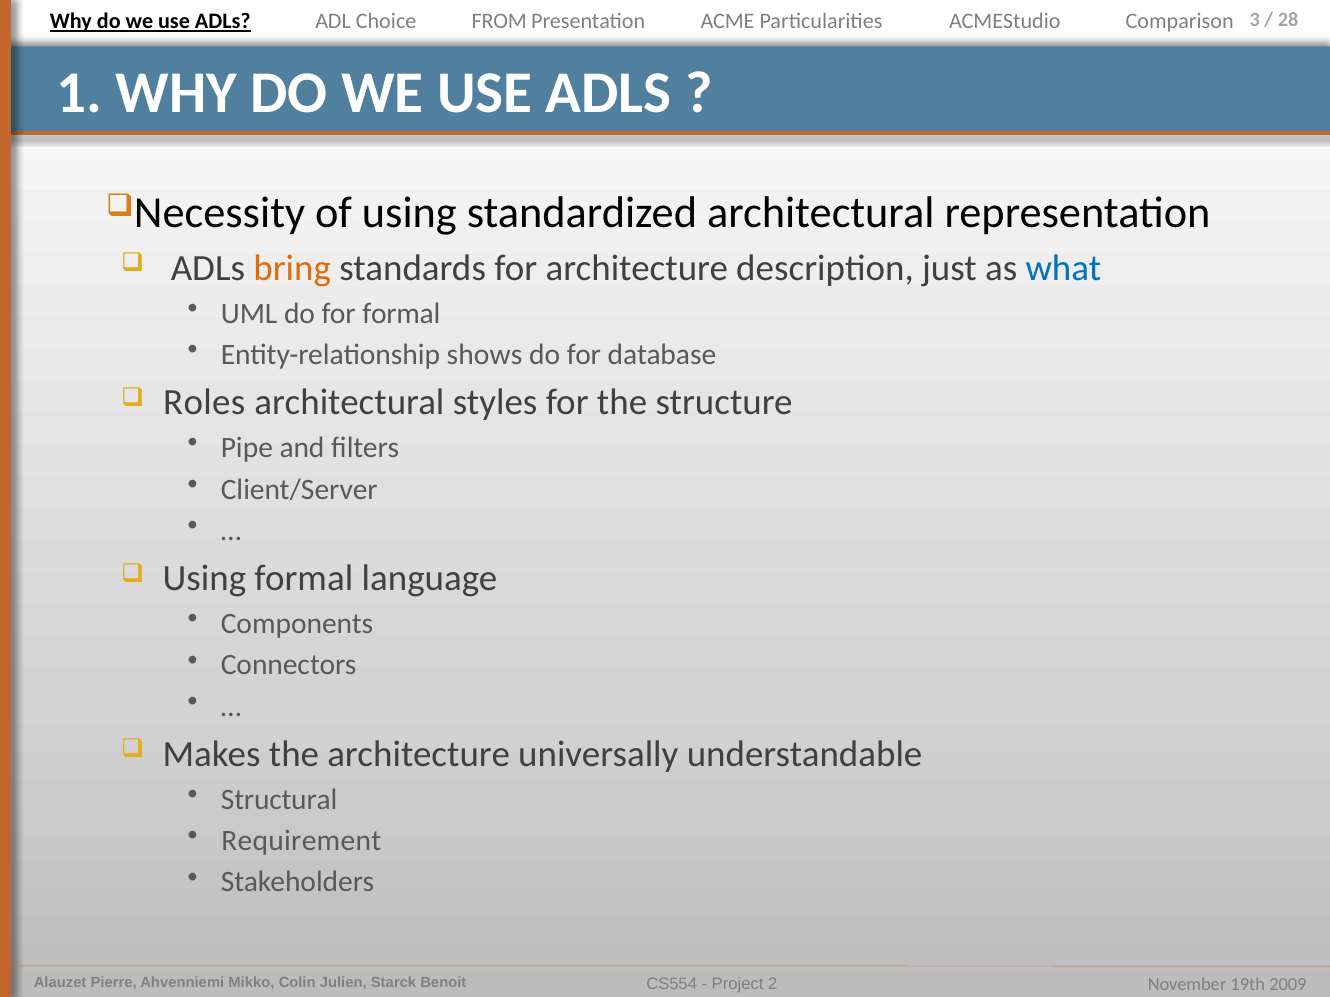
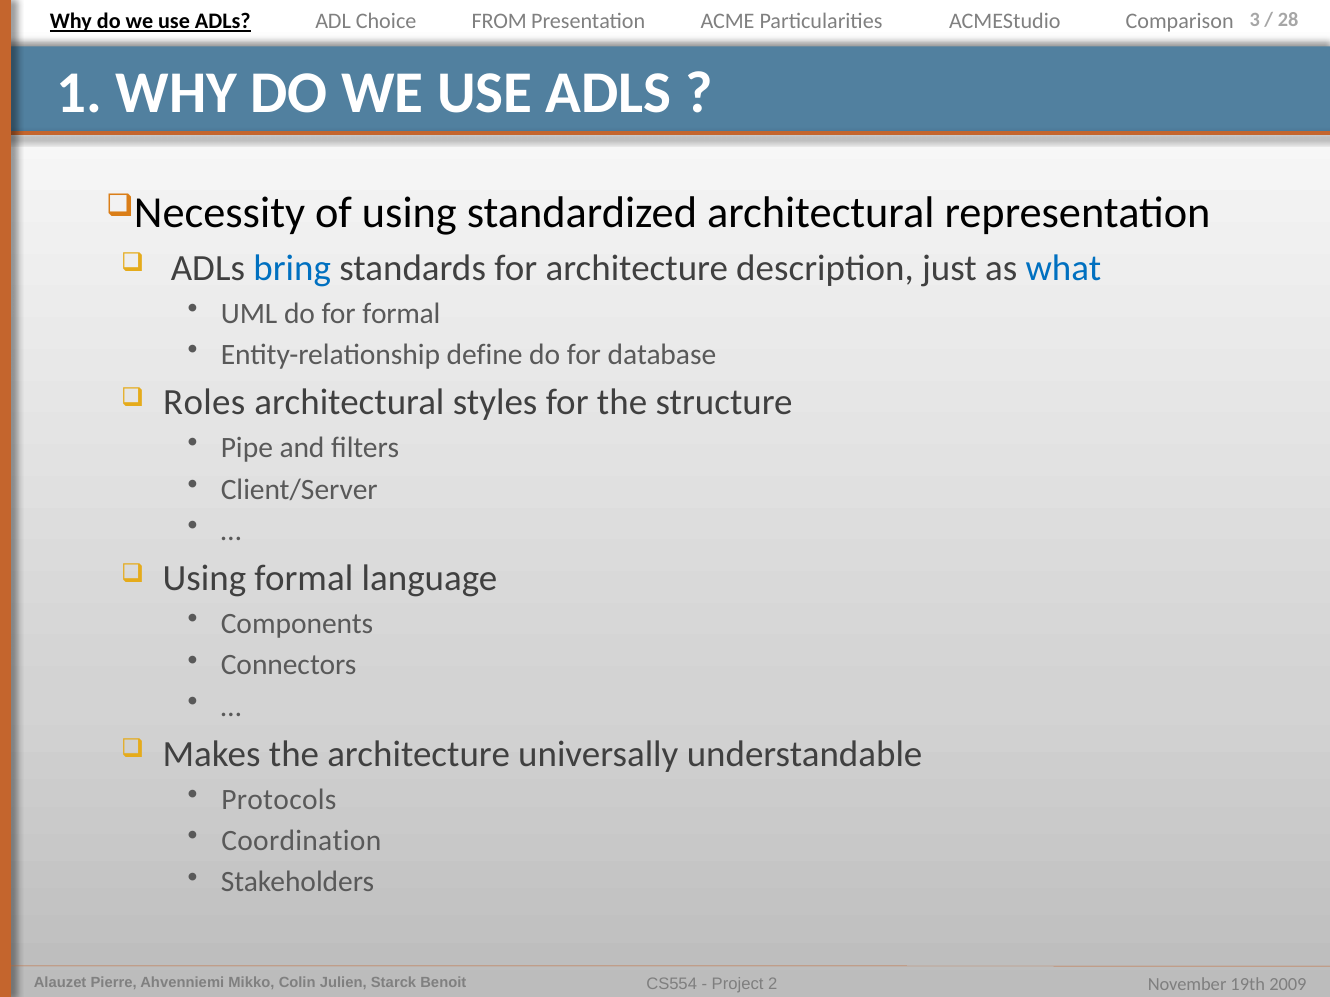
bring colour: orange -> blue
shows: shows -> define
Structural: Structural -> Protocols
Requirement: Requirement -> Coordination
